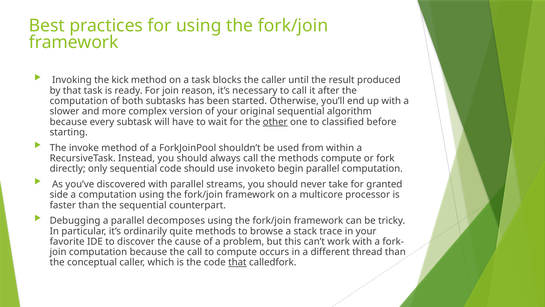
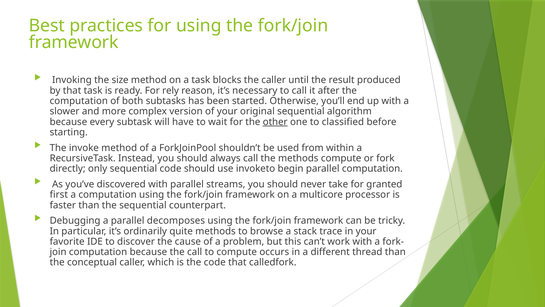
kick: kick -> size
For join: join -> rely
side: side -> first
that at (237, 262) underline: present -> none
